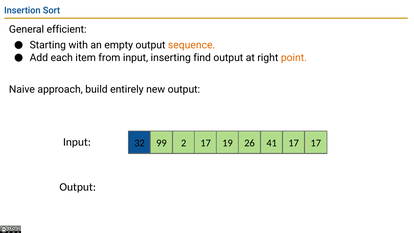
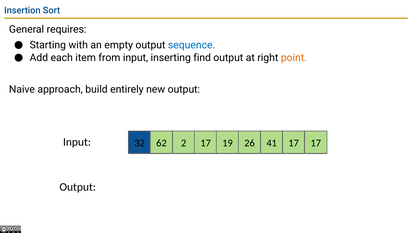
efficient: efficient -> requires
sequence colour: orange -> blue
99: 99 -> 62
